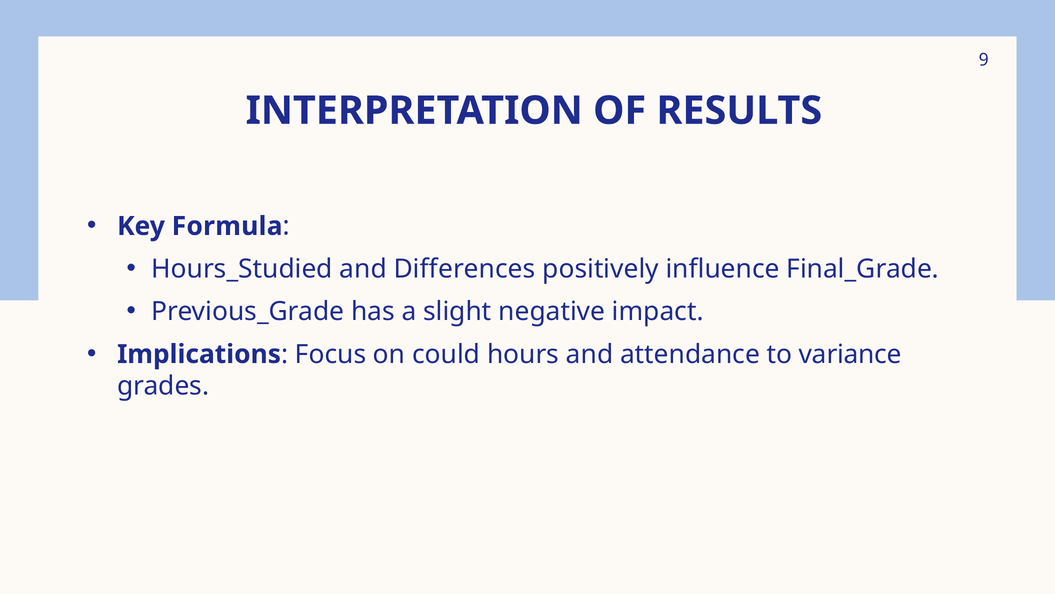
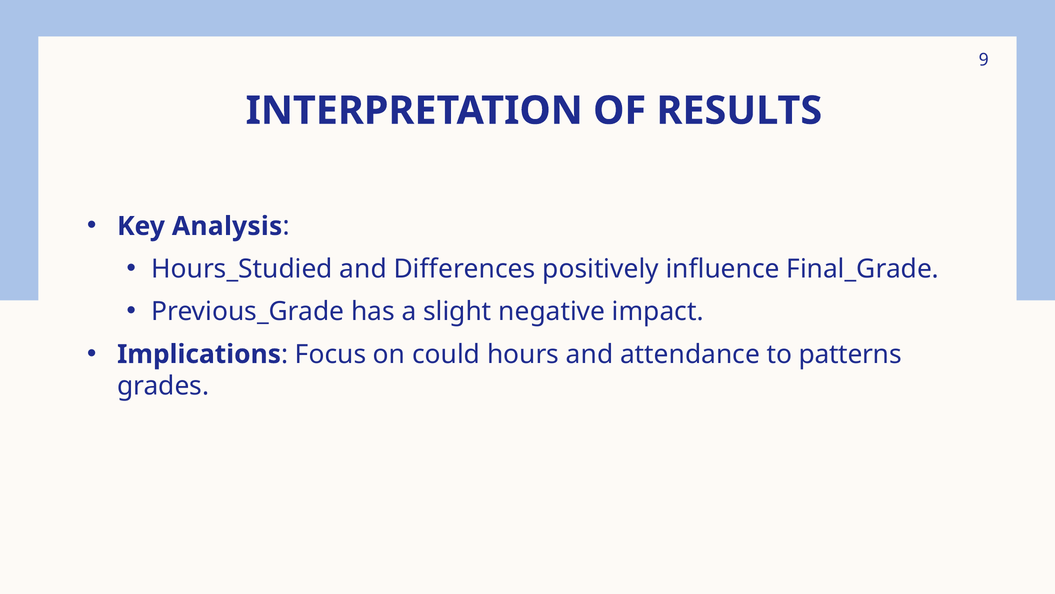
Formula: Formula -> Analysis
variance: variance -> patterns
